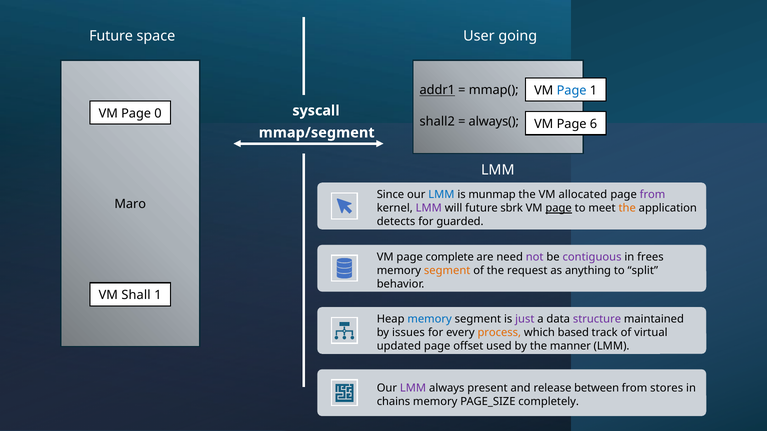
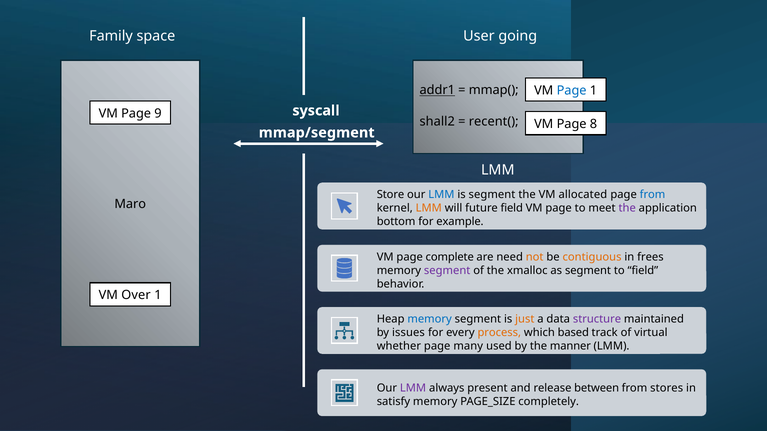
Future at (111, 36): Future -> Family
0: 0 -> 9
always(: always( -> recent(
6: 6 -> 8
Since: Since -> Store
is munmap: munmap -> segment
from at (653, 195) colour: purple -> blue
LMM at (429, 208) colour: purple -> orange
future sbrk: sbrk -> field
page at (559, 208) underline: present -> none
the at (627, 208) colour: orange -> purple
detects: detects -> bottom
guarded: guarded -> example
not colour: purple -> orange
contiguous colour: purple -> orange
segment at (447, 271) colour: orange -> purple
request: request -> xmalloc
as anything: anything -> segment
to split: split -> field
Shall: Shall -> Over
just colour: purple -> orange
updated: updated -> whether
offset: offset -> many
chains: chains -> satisfy
